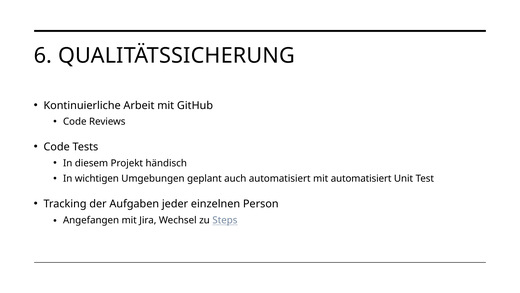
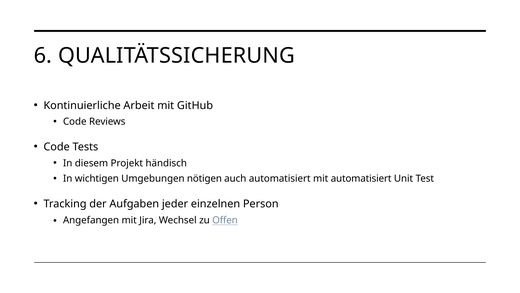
geplant: geplant -> nötigen
Steps: Steps -> Offen
